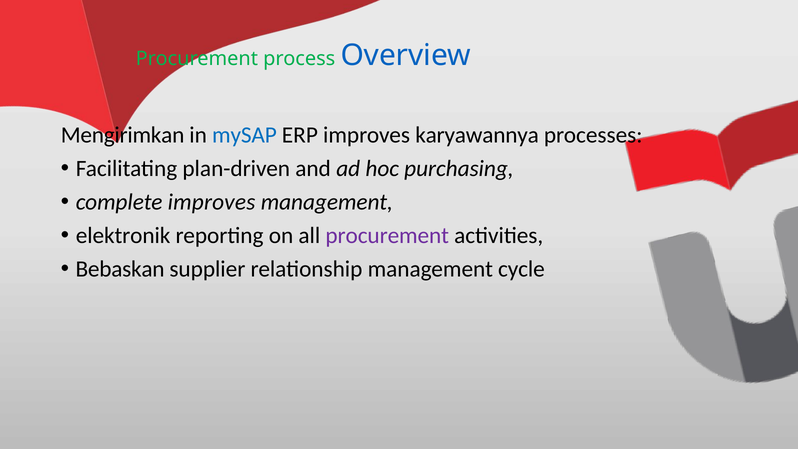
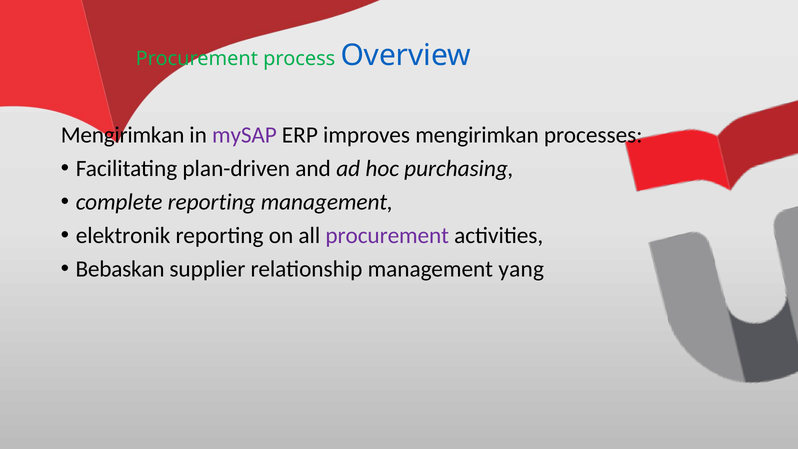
mySAP colour: blue -> purple
improves karyawannya: karyawannya -> mengirimkan
complete improves: improves -> reporting
cycle: cycle -> yang
